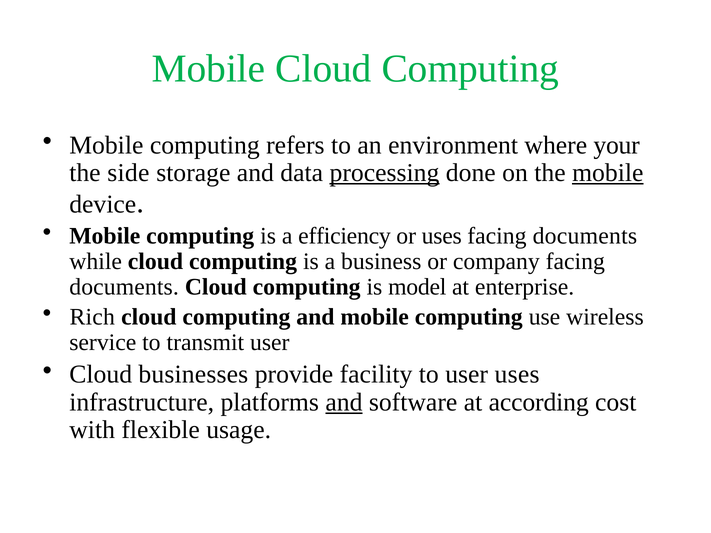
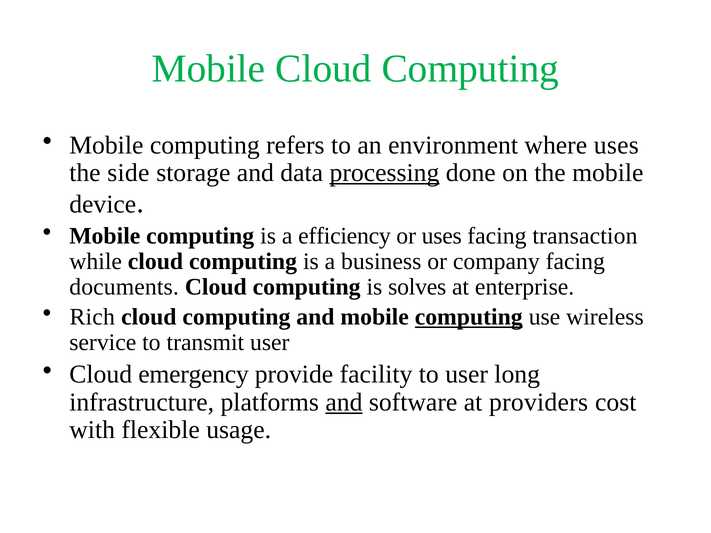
where your: your -> uses
mobile at (608, 173) underline: present -> none
documents at (585, 236): documents -> transaction
model: model -> solves
computing at (469, 317) underline: none -> present
businesses: businesses -> emergency
user uses: uses -> long
according: according -> providers
